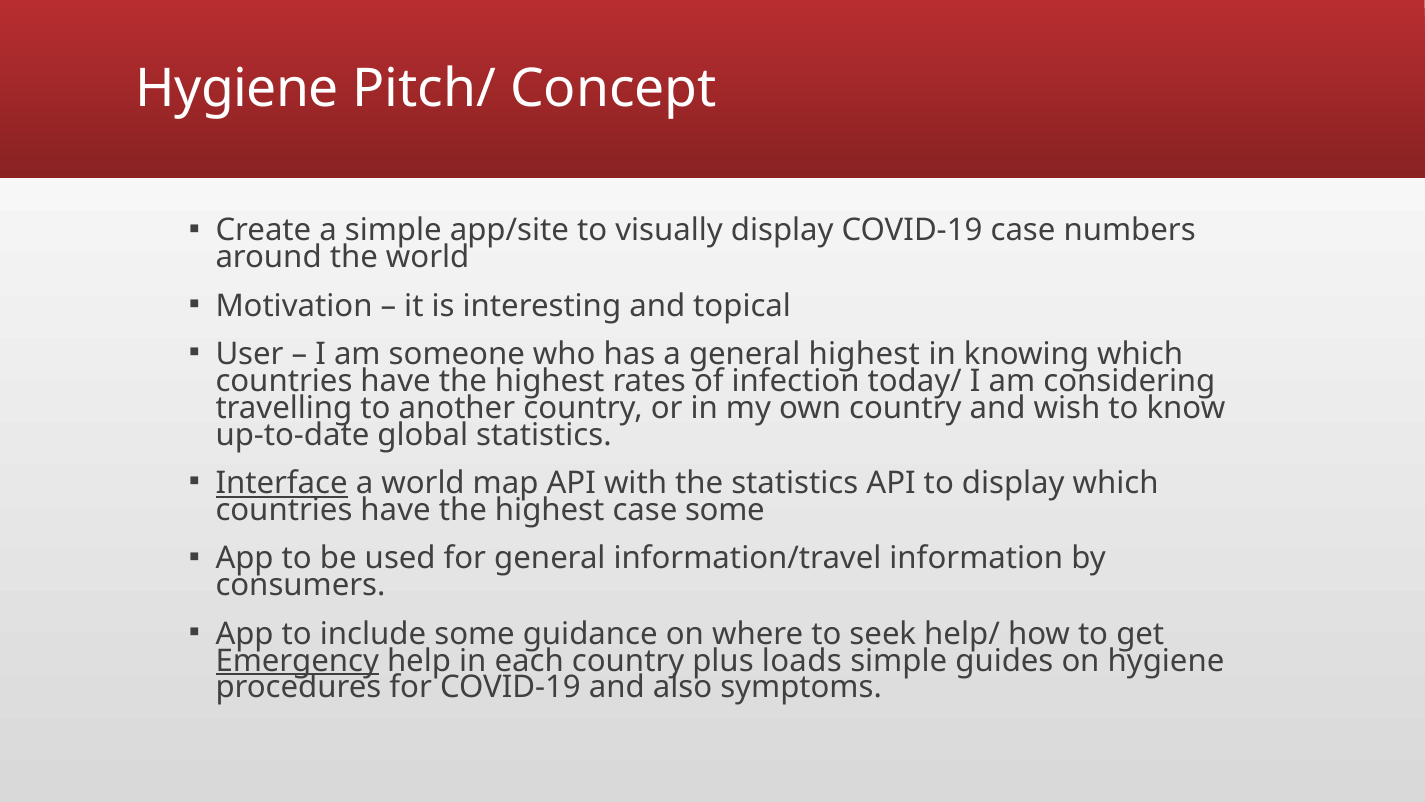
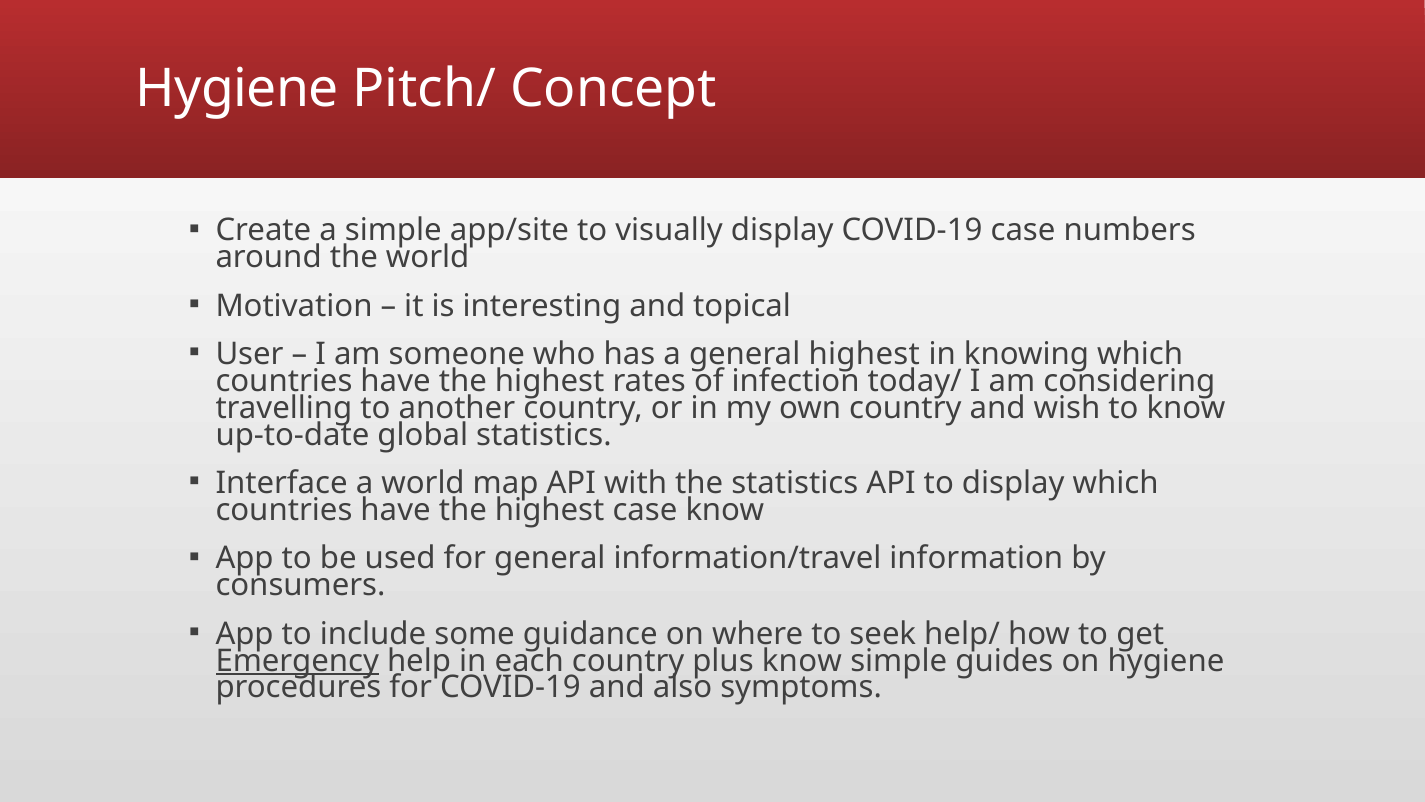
Interface underline: present -> none
case some: some -> know
plus loads: loads -> know
